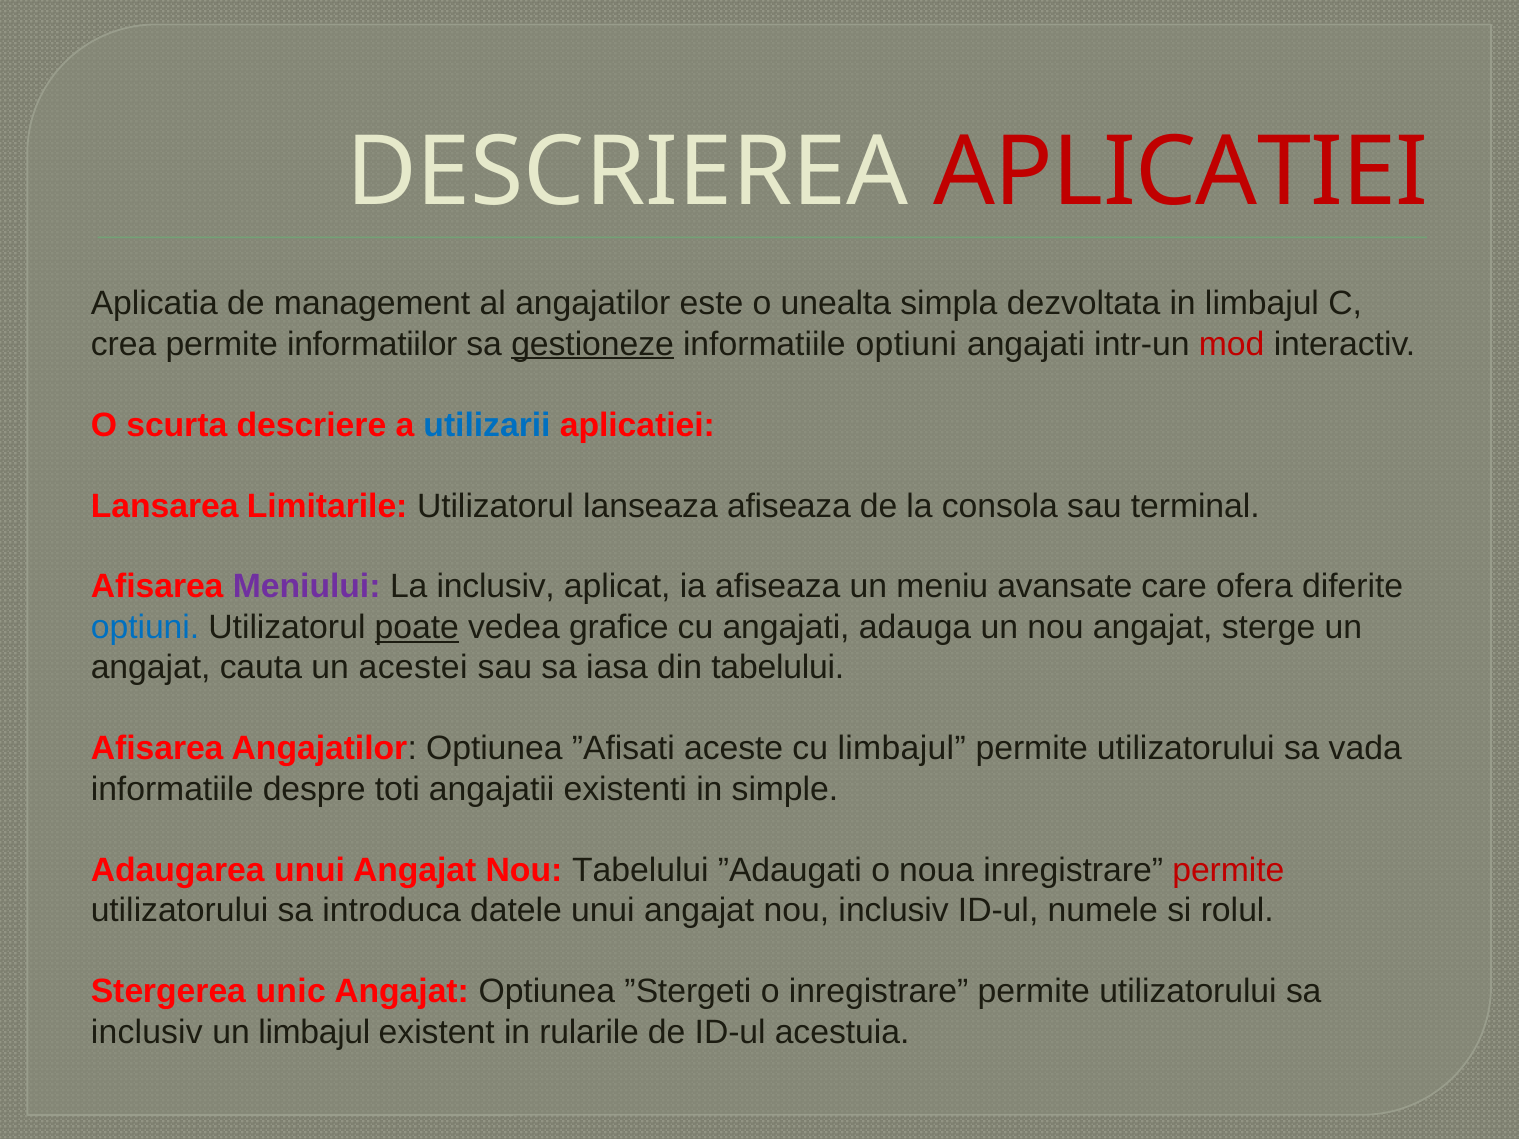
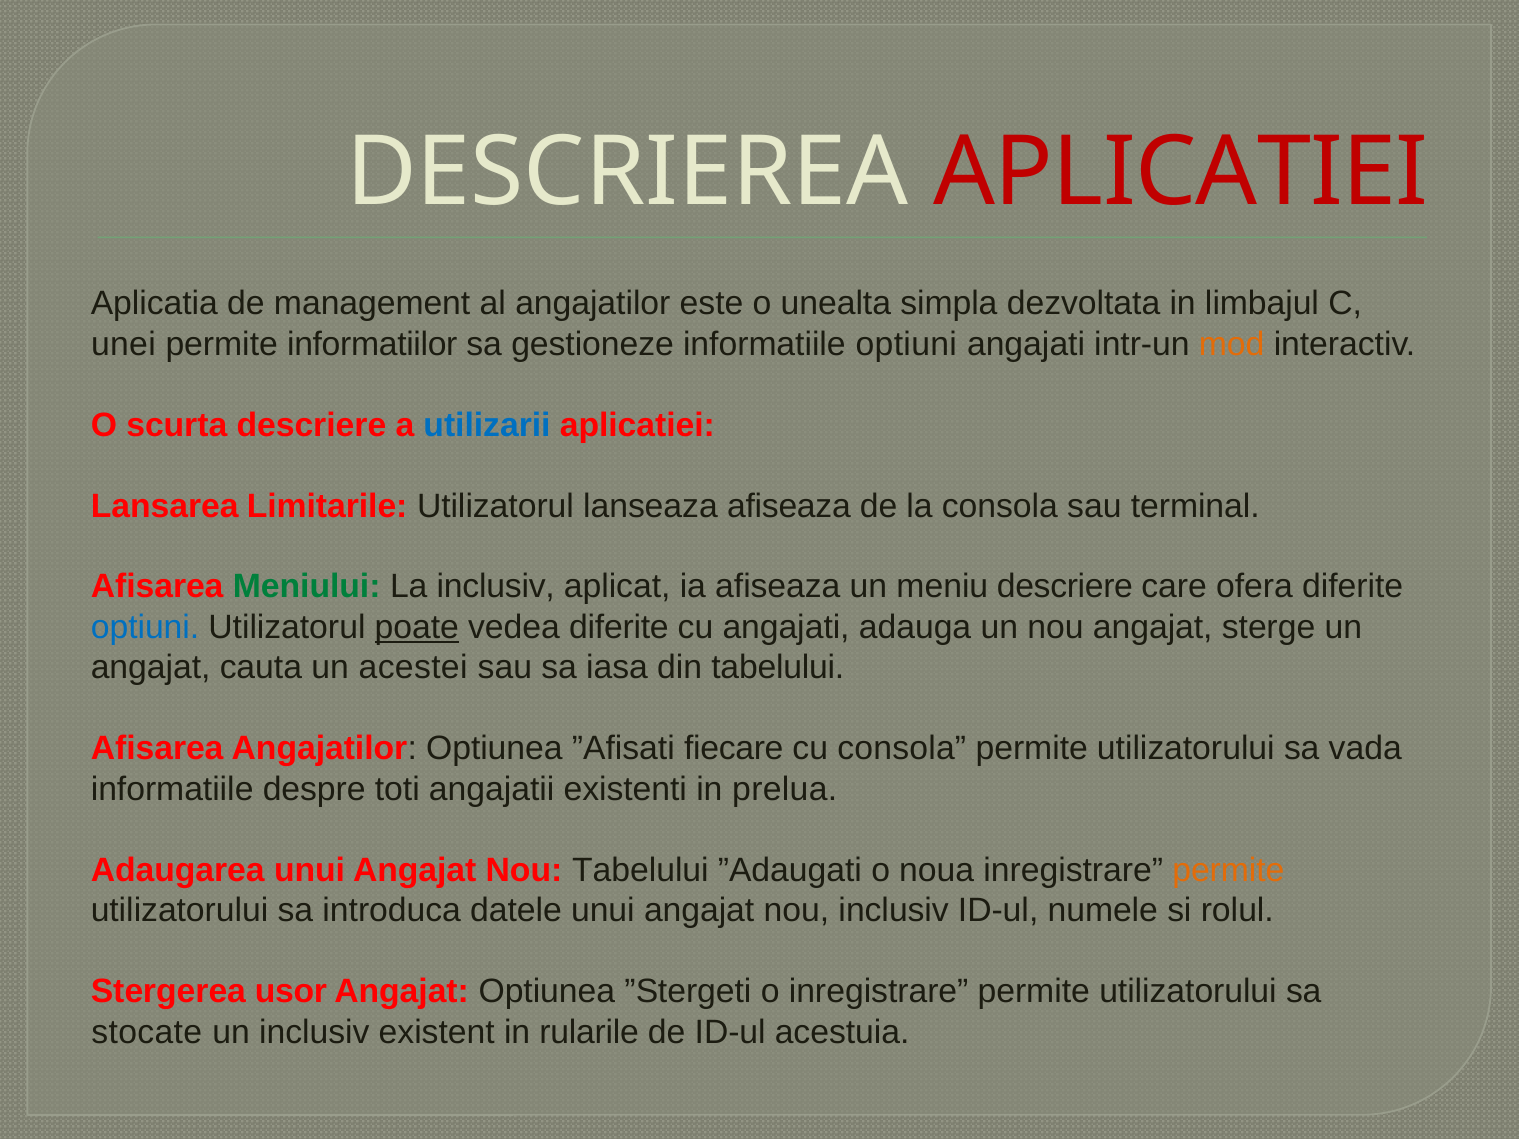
crea: crea -> unei
gestioneze underline: present -> none
mod colour: red -> orange
Meniului colour: purple -> green
meniu avansate: avansate -> descriere
vedea grafice: grafice -> diferite
aceste: aceste -> fiecare
cu limbajul: limbajul -> consola
simple: simple -> prelua
permite at (1228, 870) colour: red -> orange
unic: unic -> usor
inclusiv at (147, 1032): inclusiv -> stocate
un limbajul: limbajul -> inclusiv
